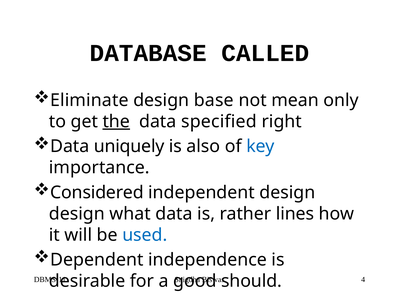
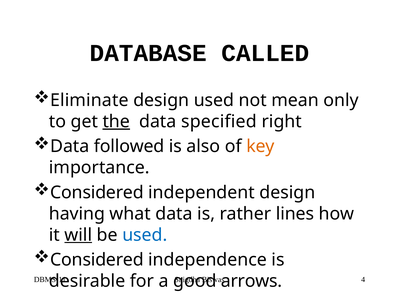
design base: base -> used
uniquely: uniquely -> followed
key colour: blue -> orange
design at (77, 214): design -> having
will underline: none -> present
Dependent at (97, 260): Dependent -> Considered
should: should -> arrows
